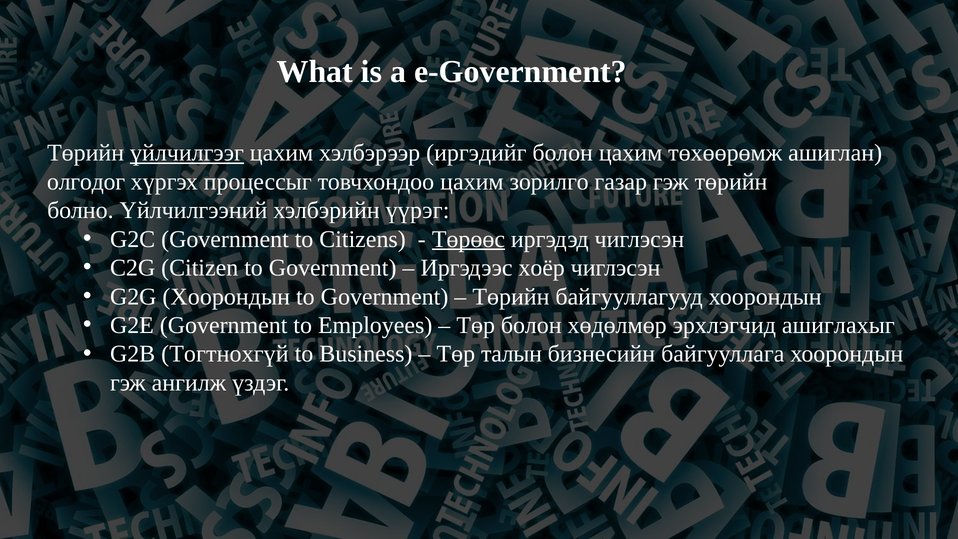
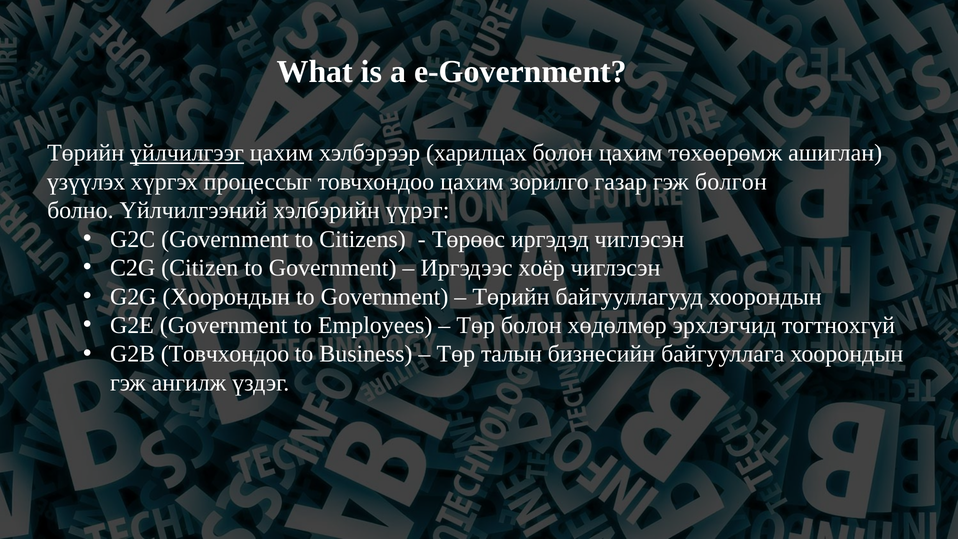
иргэдийг: иргэдийг -> харилцах
олгодог: олгодог -> үзүүлэх
гэж төрийн: төрийн -> болгон
Төрөөс underline: present -> none
ашиглахыг: ашиглахыг -> тогтнохгүй
G2B Тогтнохгүй: Тогтнохгүй -> Товчхондоо
